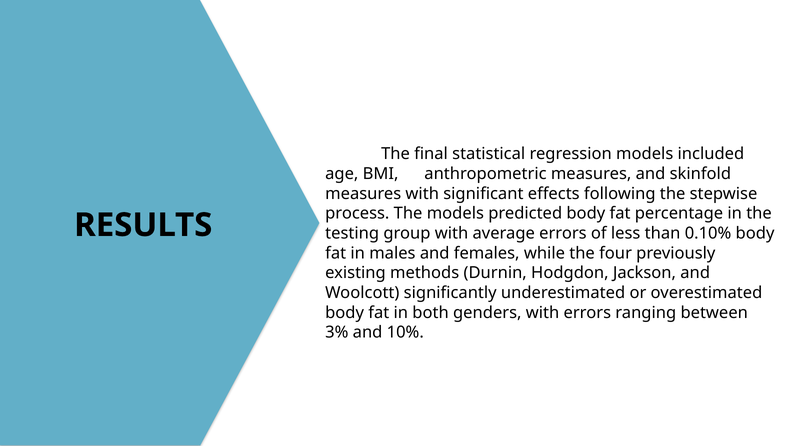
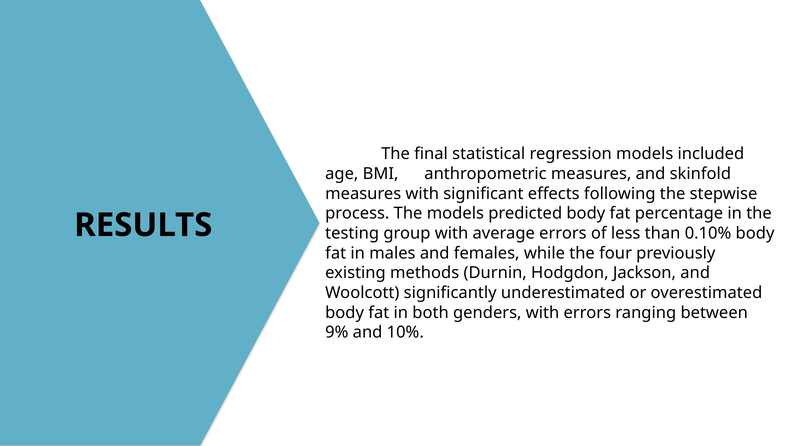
3%: 3% -> 9%
